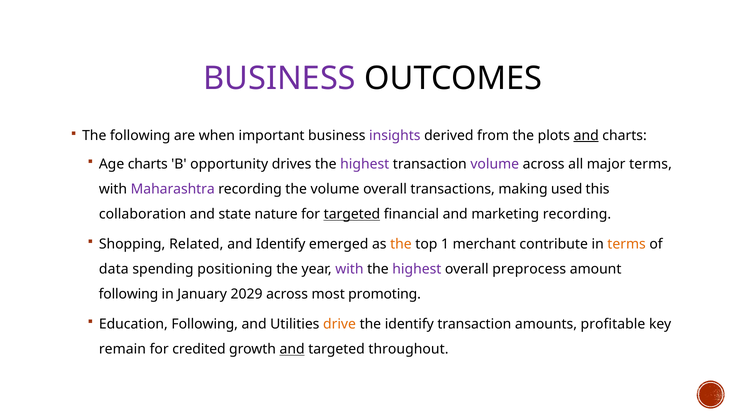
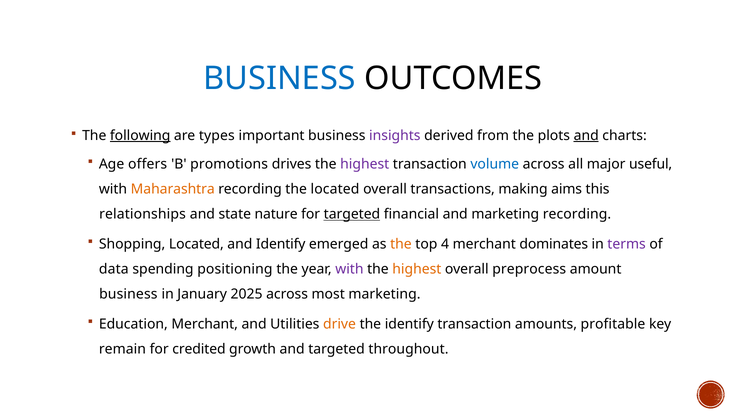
BUSINESS at (280, 79) colour: purple -> blue
following at (140, 136) underline: none -> present
when: when -> types
Age charts: charts -> offers
opportunity: opportunity -> promotions
volume at (495, 164) colour: purple -> blue
major terms: terms -> useful
Maharashtra colour: purple -> orange
the volume: volume -> located
used: used -> aims
collaboration: collaboration -> relationships
Shopping Related: Related -> Located
1: 1 -> 4
contribute: contribute -> dominates
terms at (627, 244) colour: orange -> purple
highest at (417, 269) colour: purple -> orange
following at (128, 294): following -> business
2029: 2029 -> 2025
most promoting: promoting -> marketing
Education Following: Following -> Merchant
and at (292, 349) underline: present -> none
